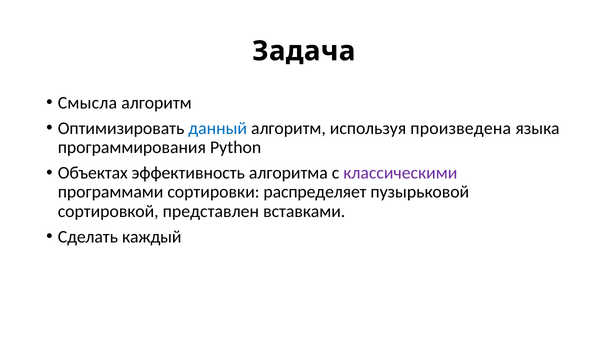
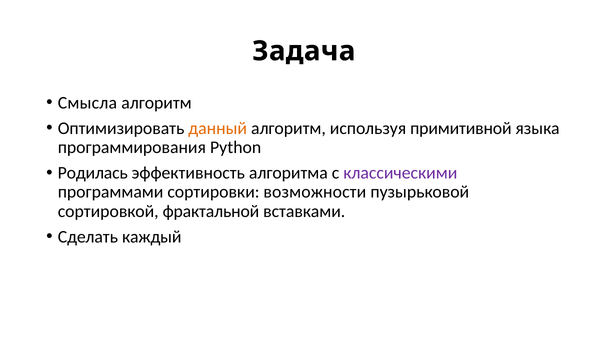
данный colour: blue -> orange
произведена: произведена -> примитивной
Объектах: Объектах -> Родилась
распределяет: распределяет -> возможности
представлен: представлен -> фрактальной
